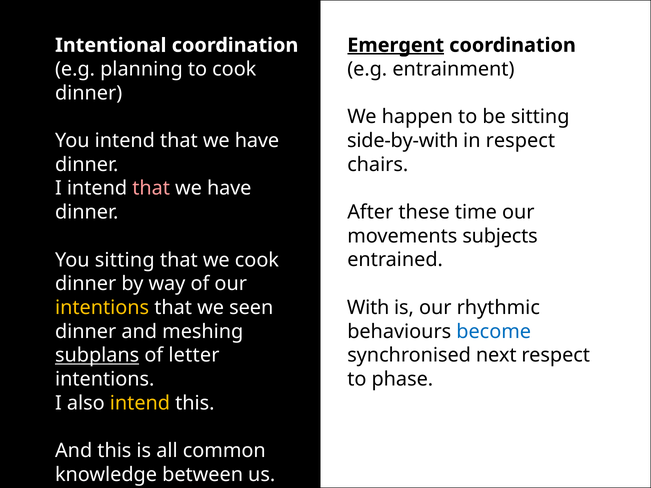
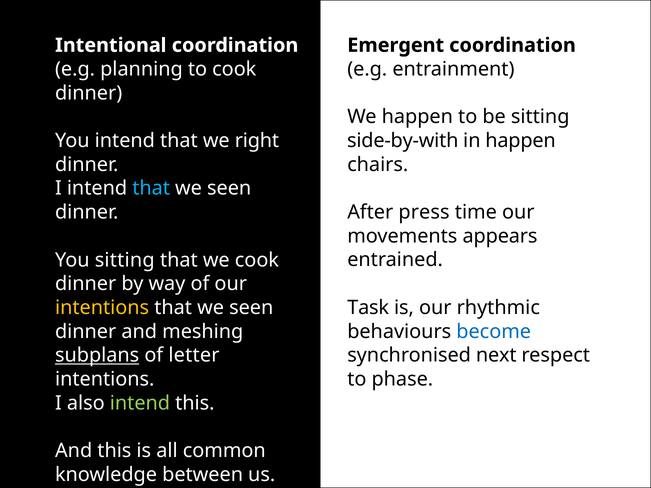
Emergent underline: present -> none
in respect: respect -> happen
have at (257, 141): have -> right
that at (151, 189) colour: pink -> light blue
have at (229, 189): have -> seen
these: these -> press
subjects: subjects -> appears
With: With -> Task
intend at (140, 403) colour: yellow -> light green
